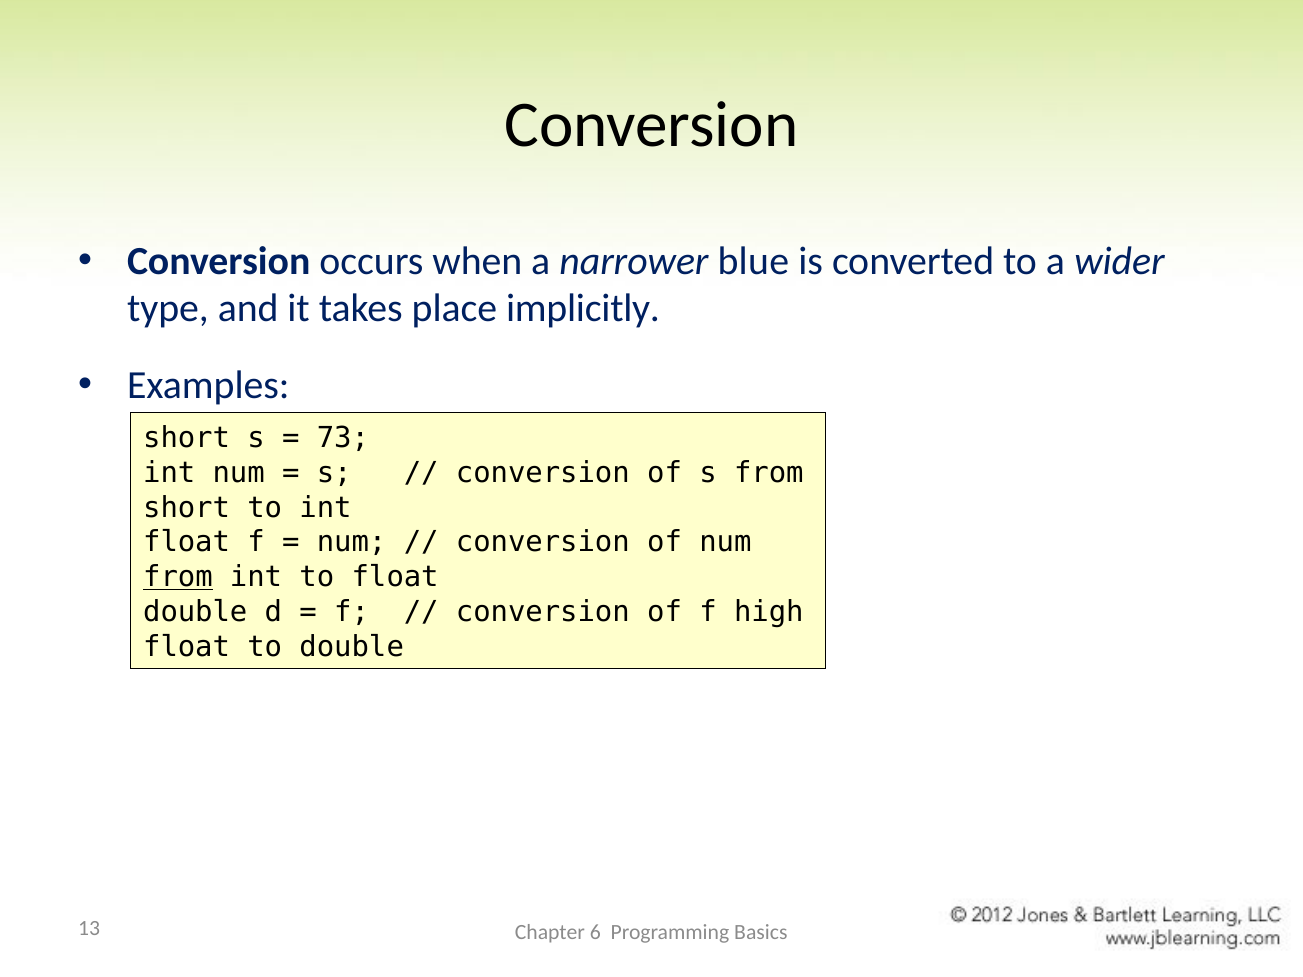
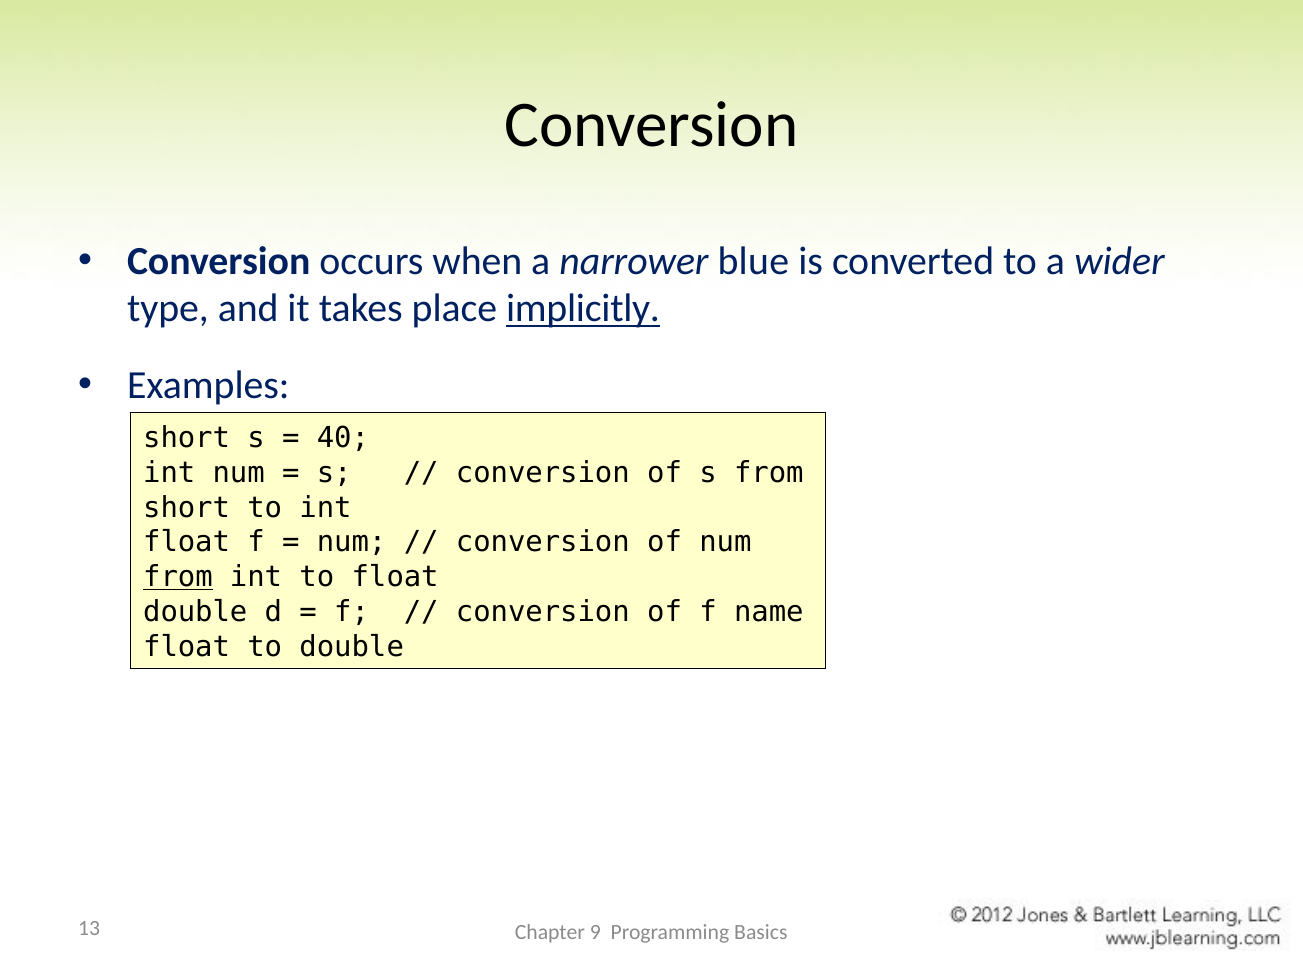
implicitly underline: none -> present
73: 73 -> 40
high: high -> name
6: 6 -> 9
